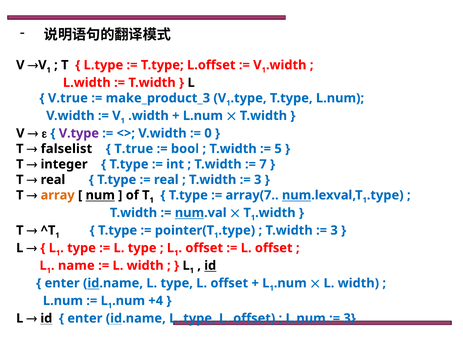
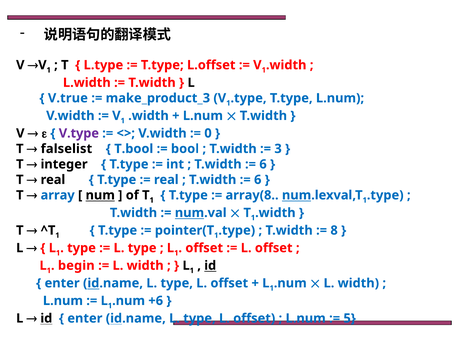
T.true: T.true -> T.bool
5: 5 -> 3
7 at (263, 164): 7 -> 6
3 at (258, 179): 3 -> 6
array colour: orange -> blue
array(7: array(7 -> array(8
3 at (334, 230): 3 -> 8
name: name -> begin
+4: +4 -> +6
3 at (350, 318): 3 -> 5
